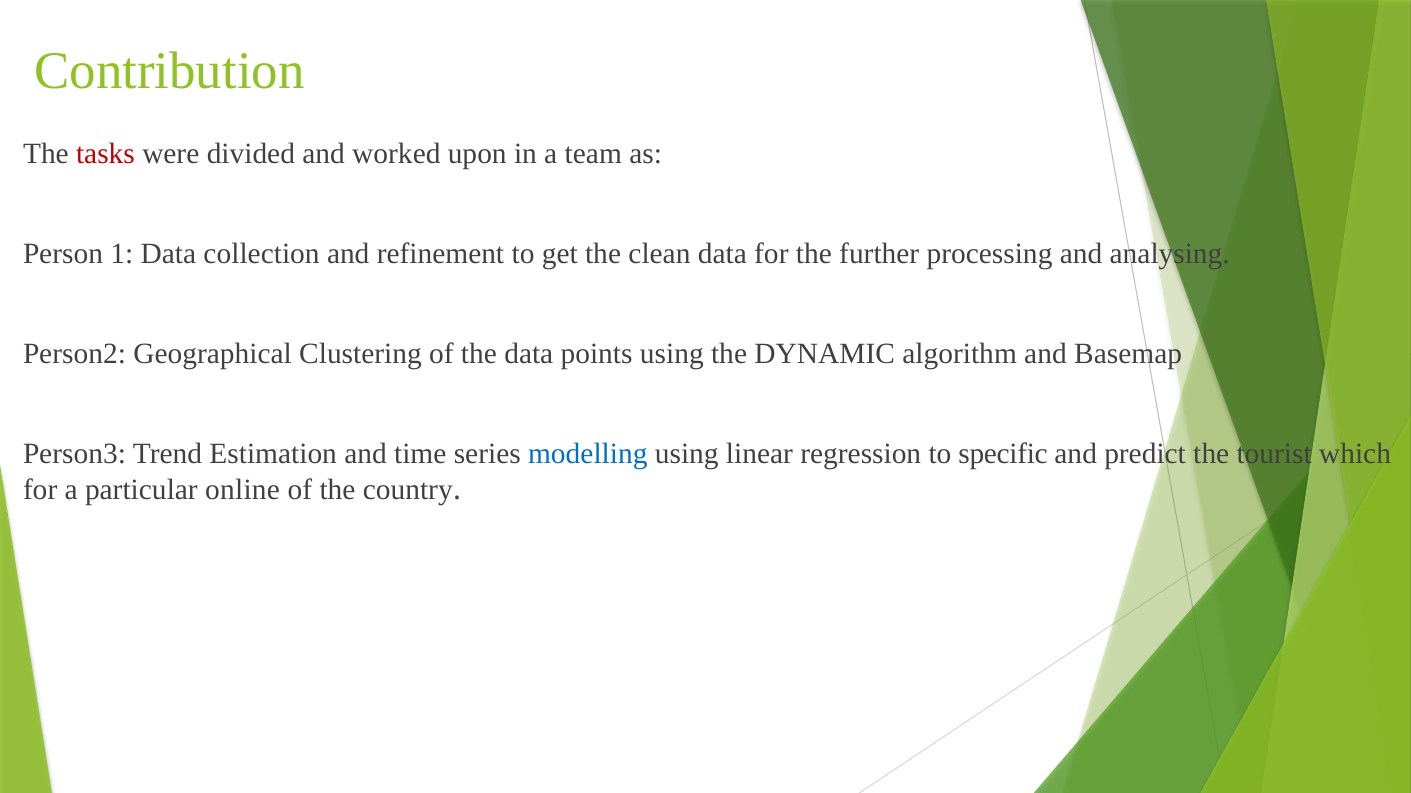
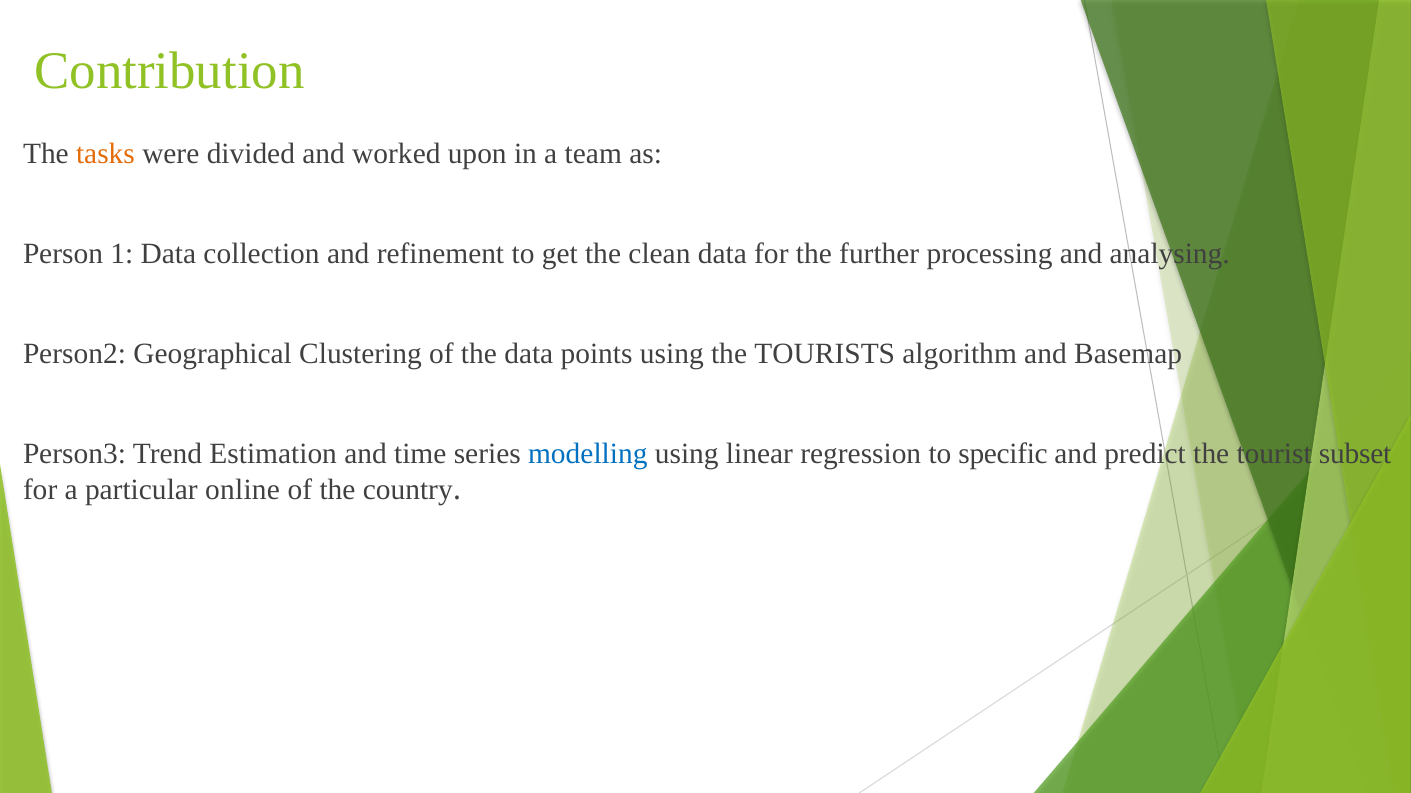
tasks colour: red -> orange
DYNAMIC: DYNAMIC -> TOURISTS
which: which -> subset
